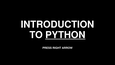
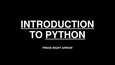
INTRODUCTION underline: none -> present
